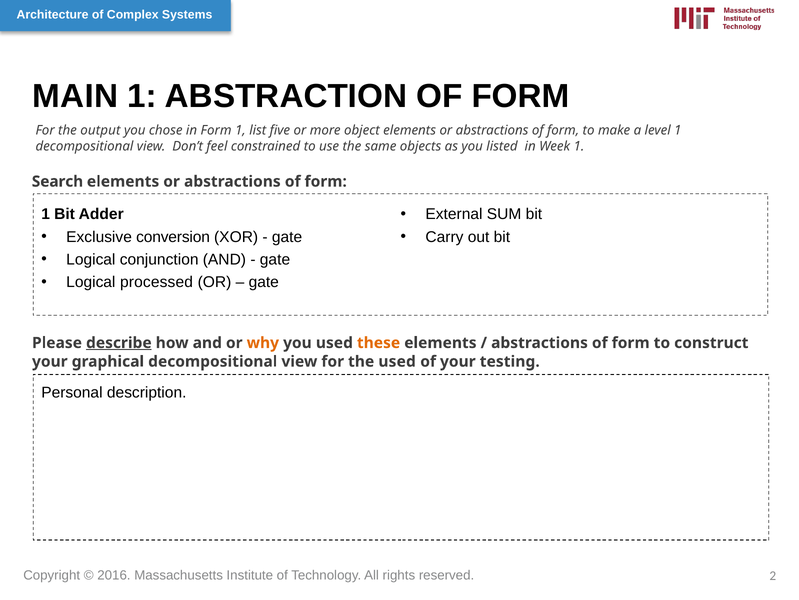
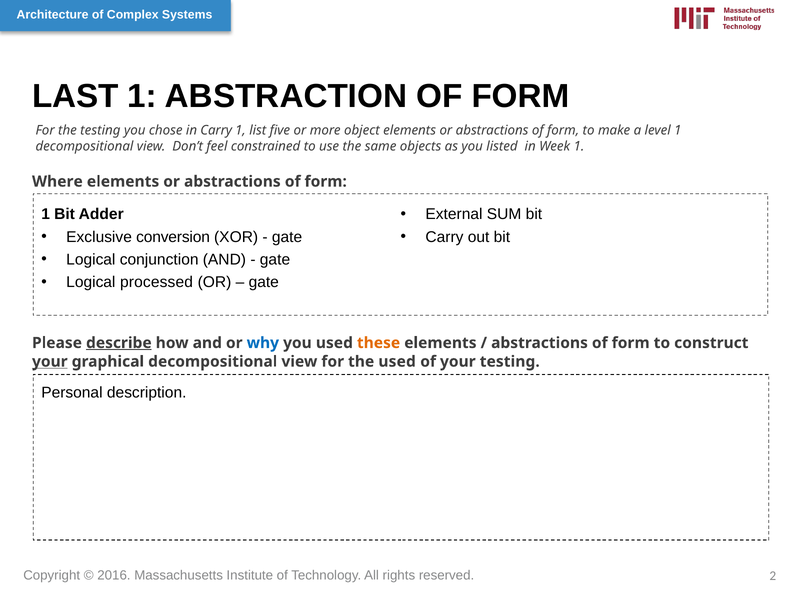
MAIN: MAIN -> LAST
the output: output -> testing
in Form: Form -> Carry
Search: Search -> Where
why colour: orange -> blue
your at (50, 361) underline: none -> present
